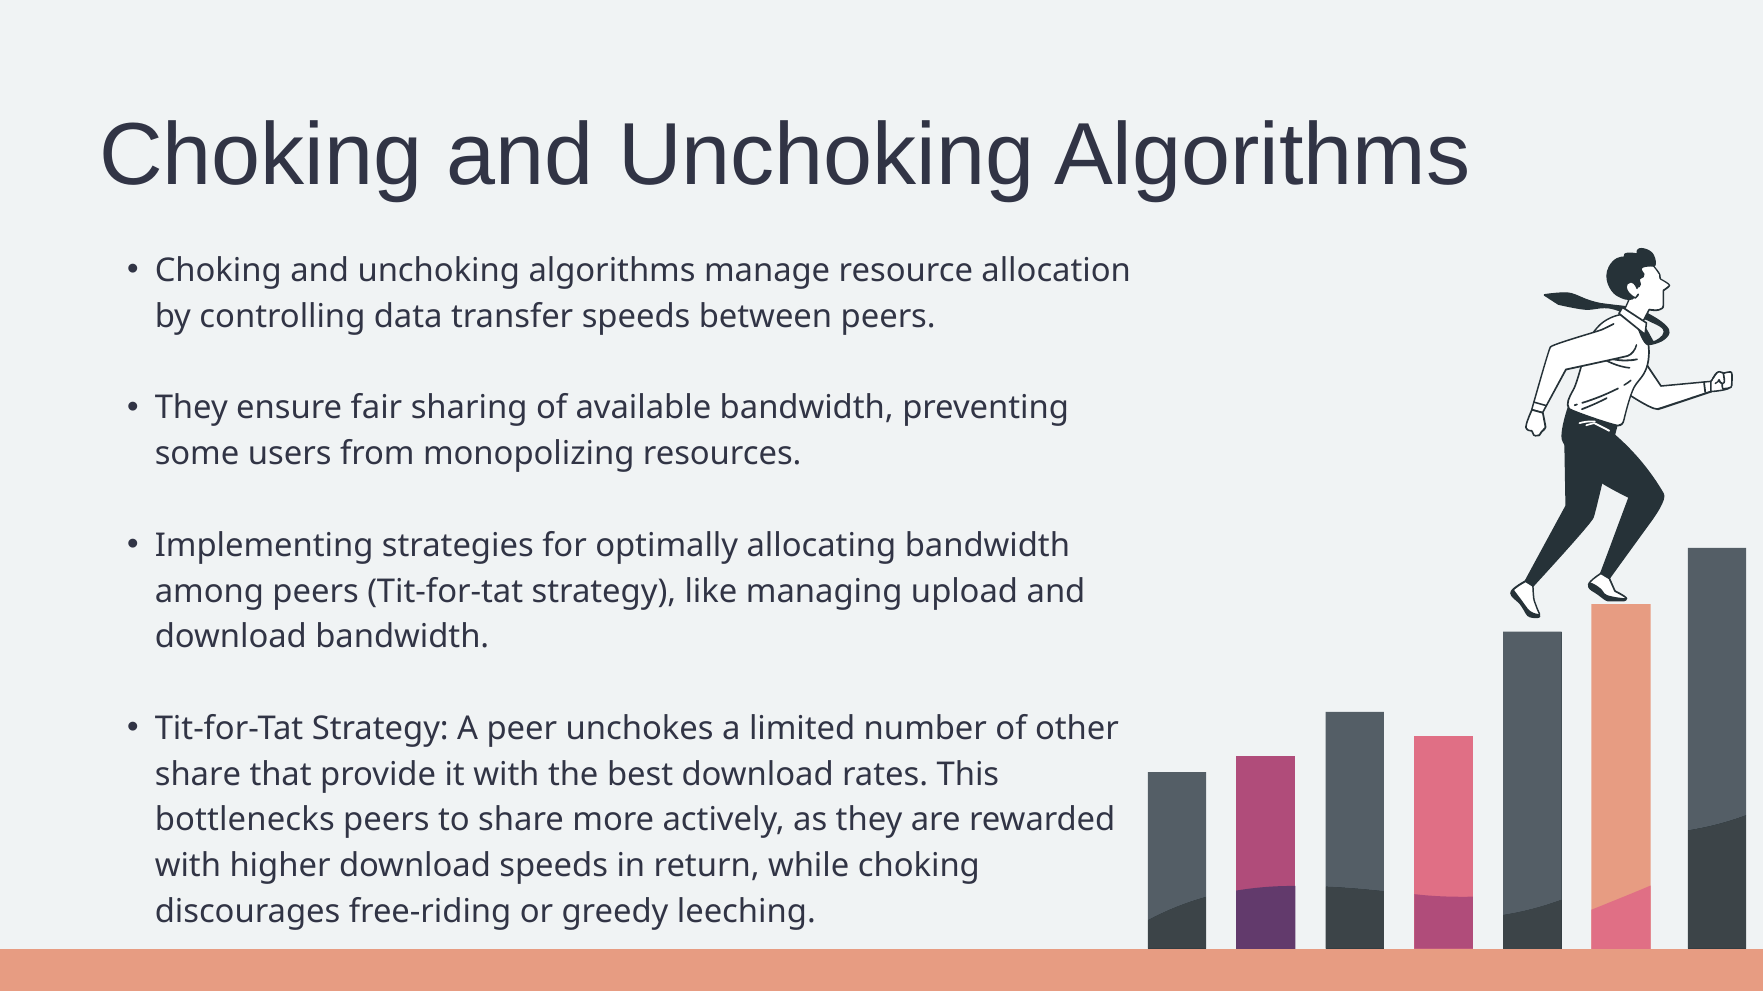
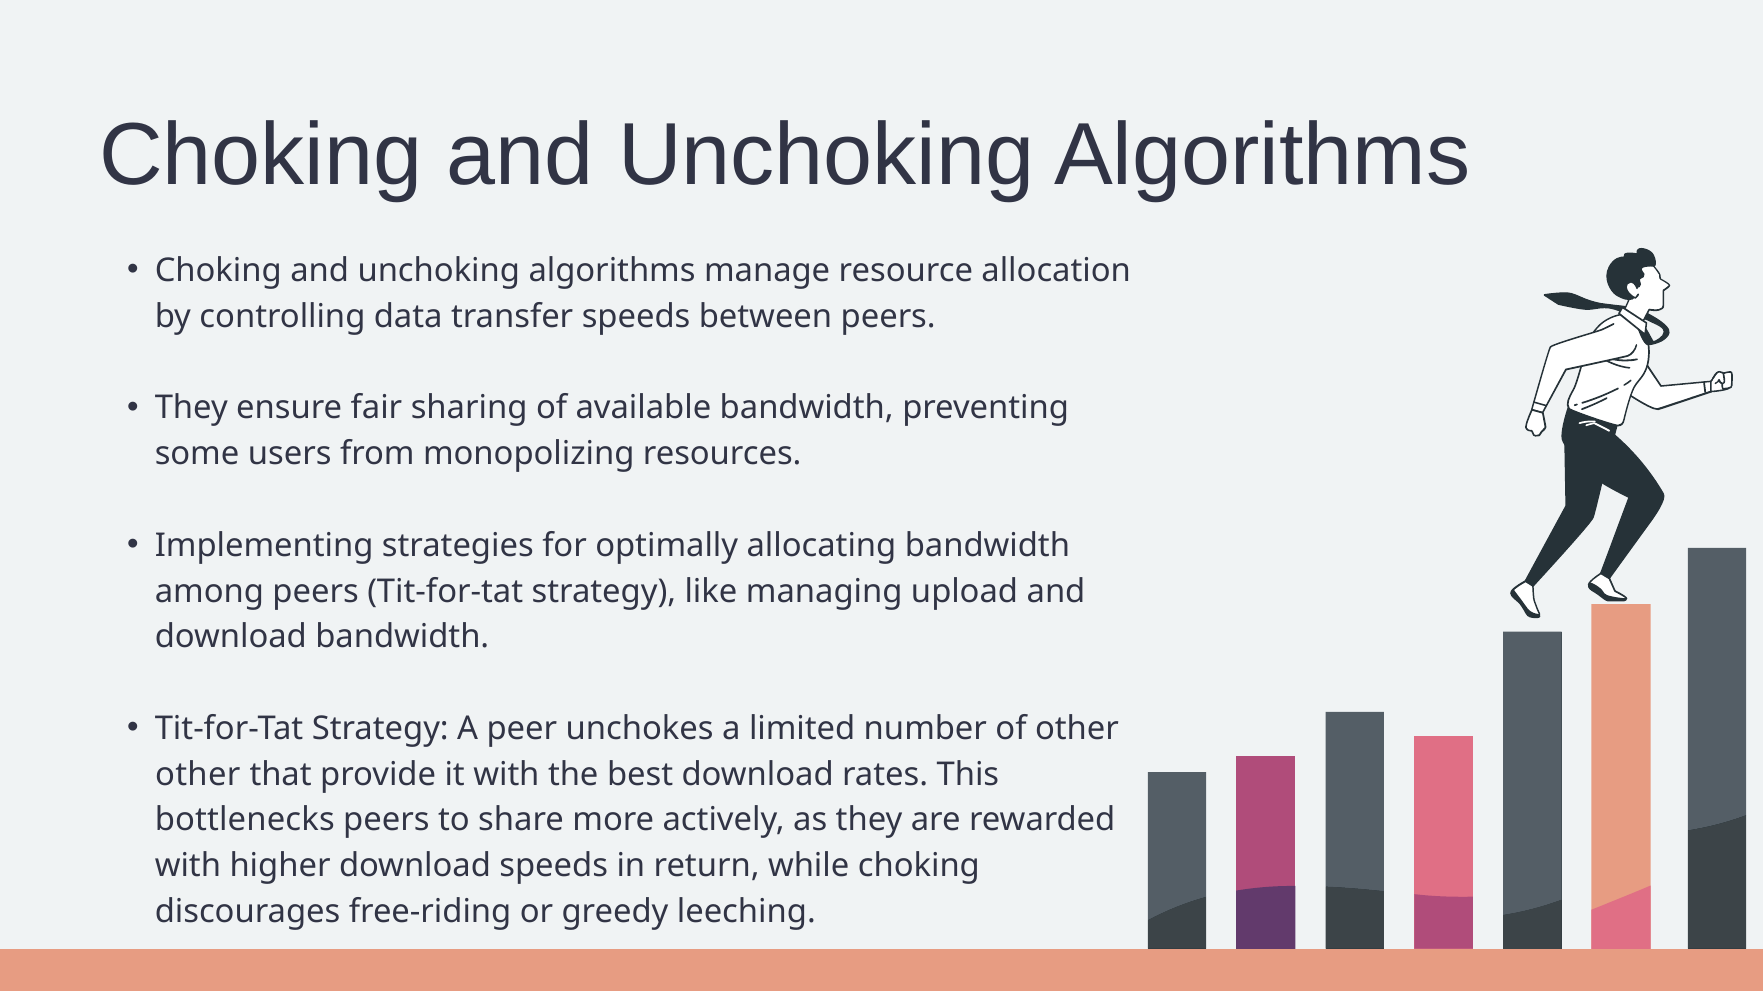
share at (198, 775): share -> other
